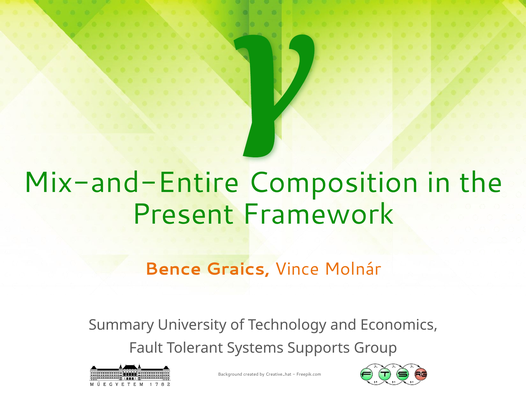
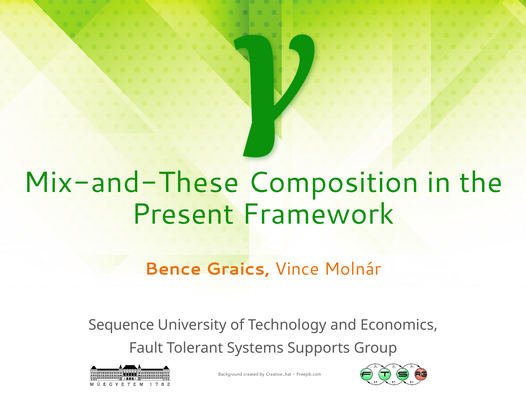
Mix-and-Entire: Mix-and-Entire -> Mix-and-These
Summary: Summary -> Sequence
